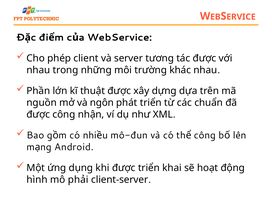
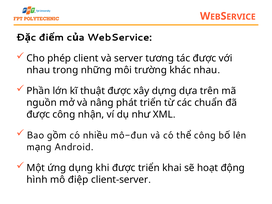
ngôn: ngôn -> nâng
phải: phải -> điệp
